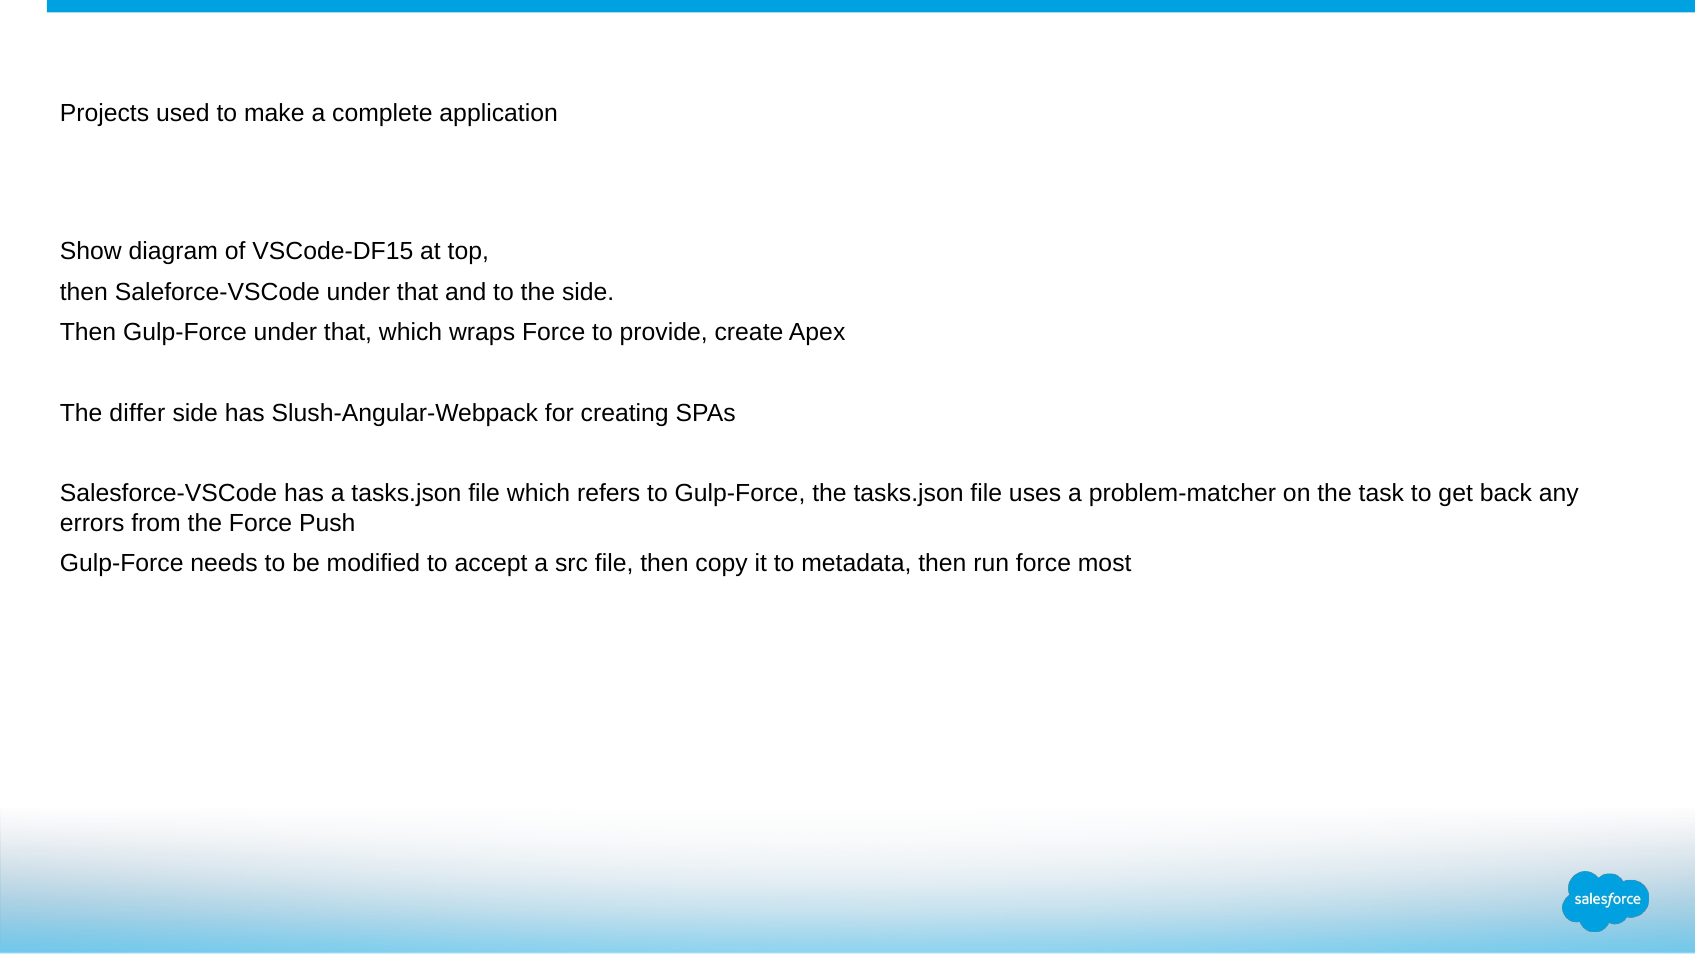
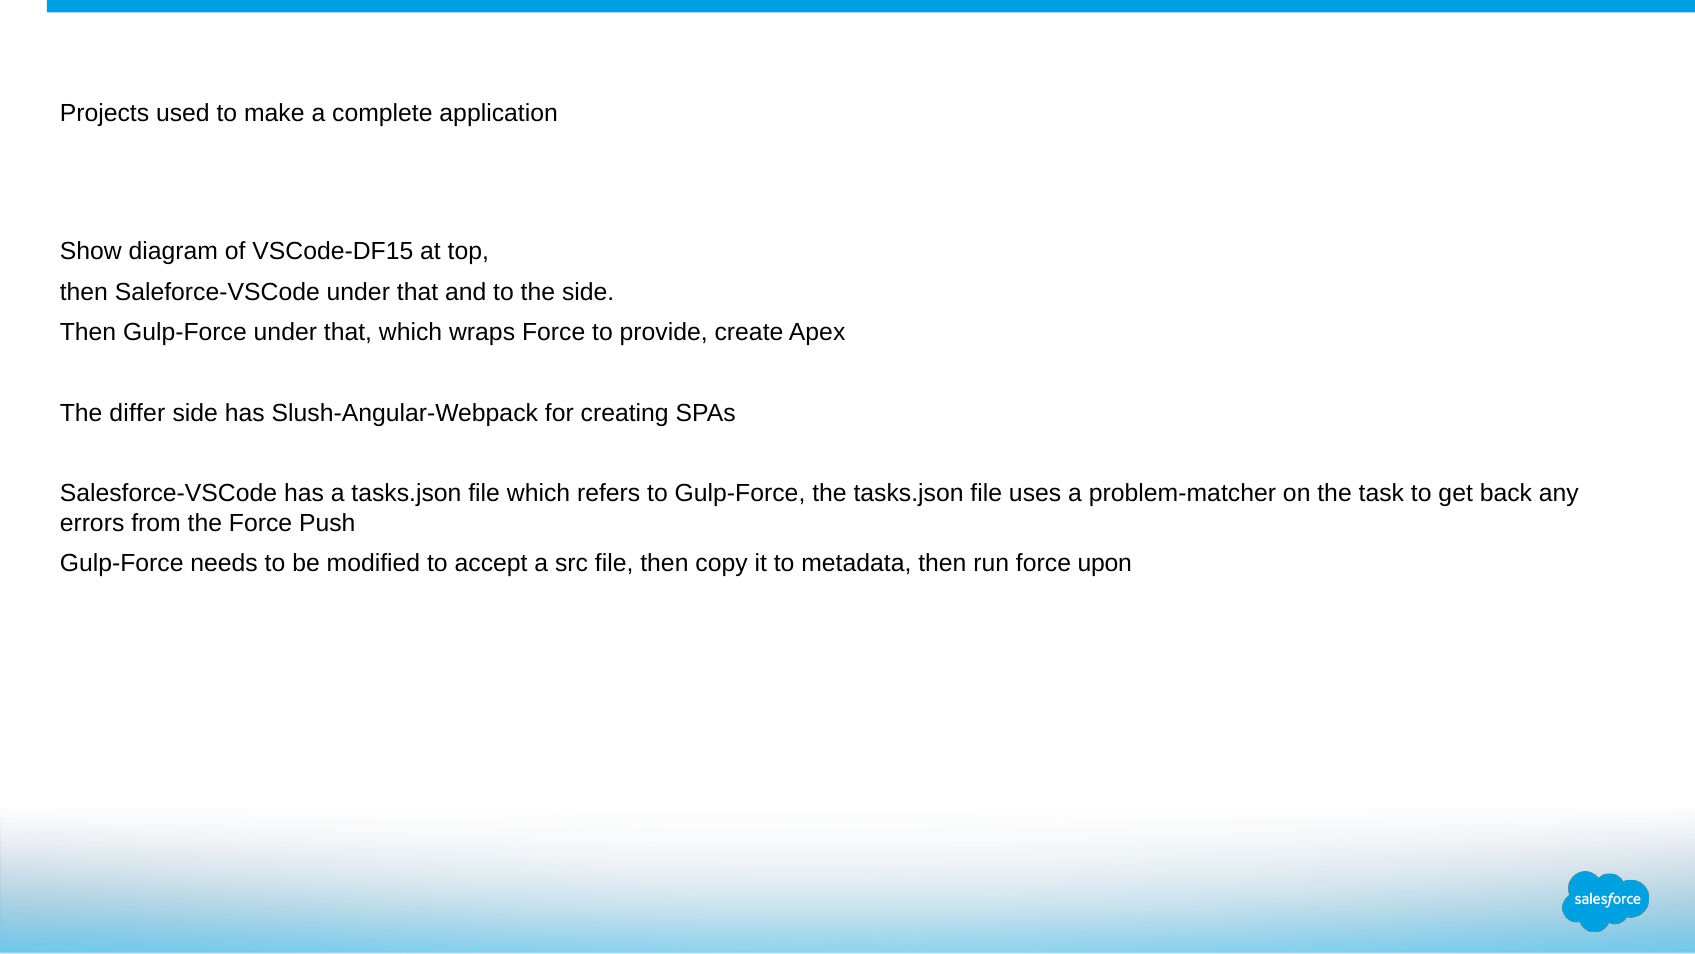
most: most -> upon
